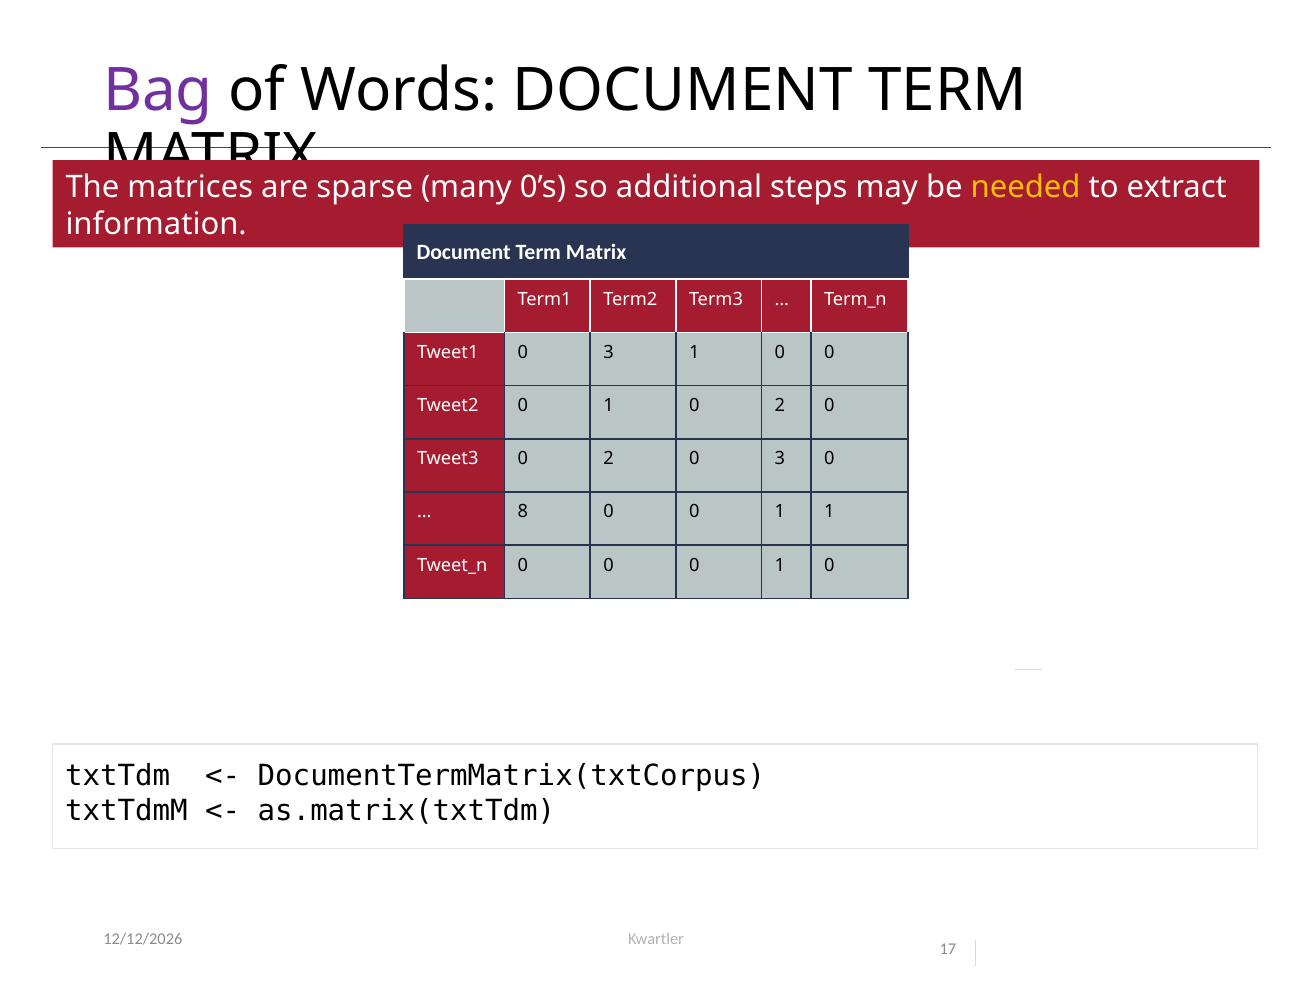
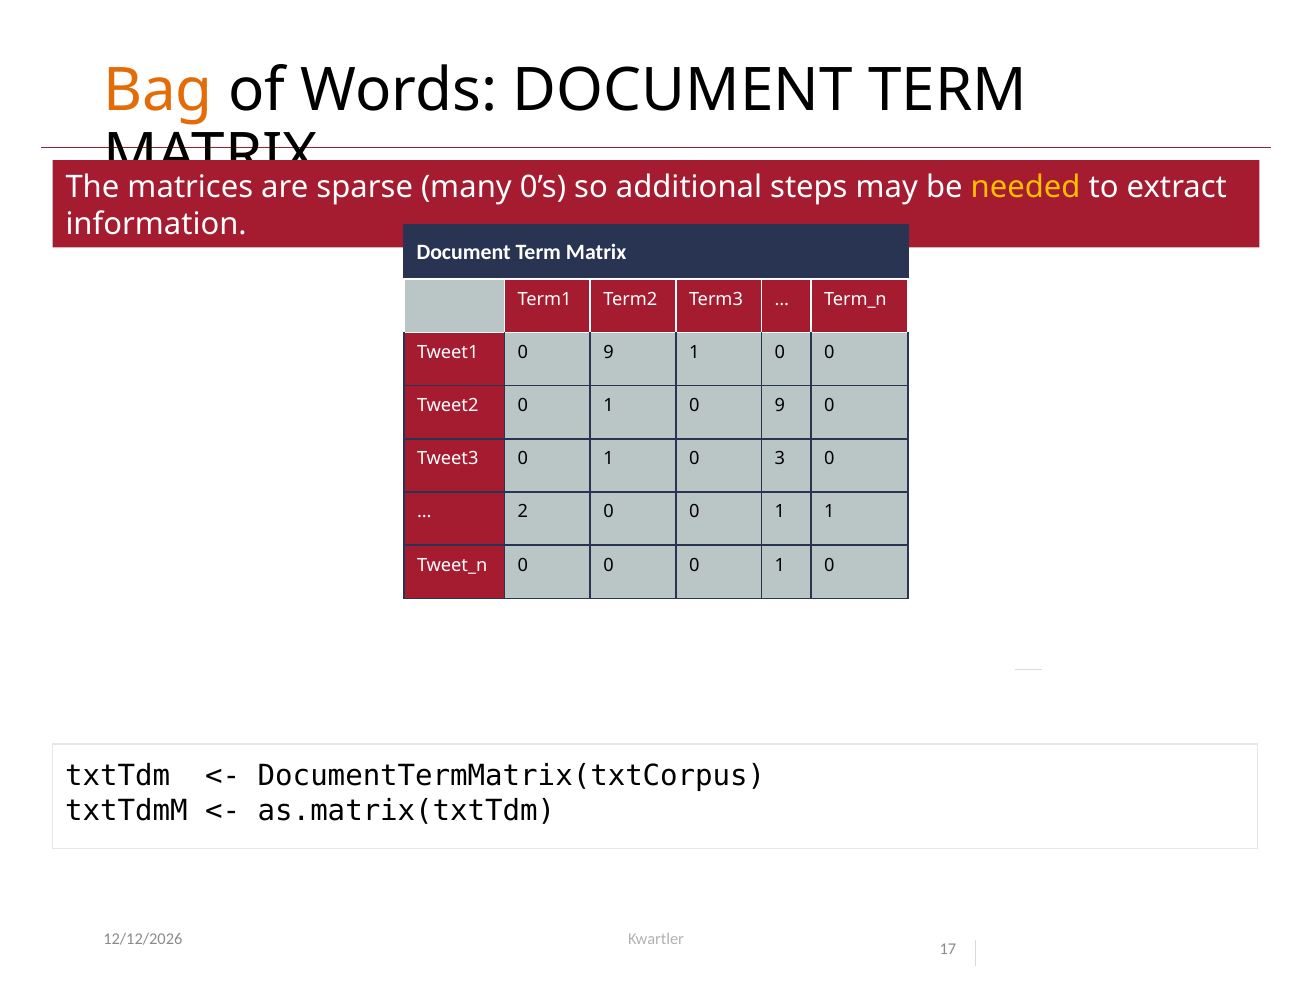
Bag colour: purple -> orange
Tweet1 0 3: 3 -> 9
1 0 2: 2 -> 9
Tweet3 0 2: 2 -> 1
8: 8 -> 2
